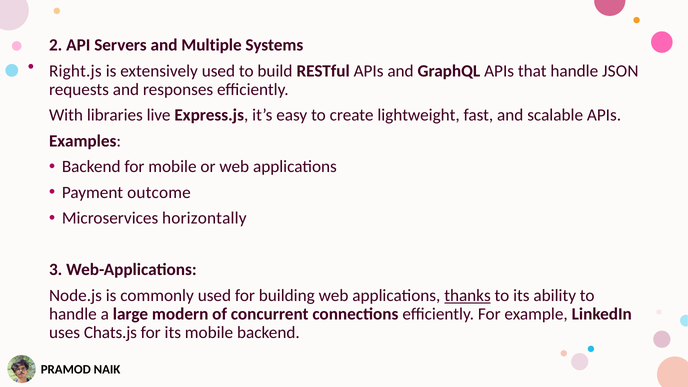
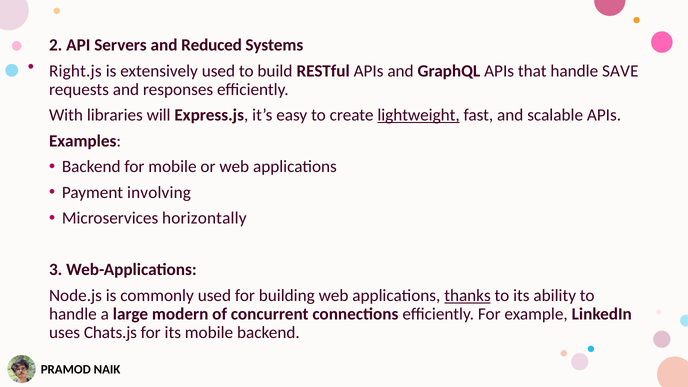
Multiple: Multiple -> Reduced
JSON: JSON -> SAVE
live: live -> will
lightweight underline: none -> present
outcome: outcome -> involving
